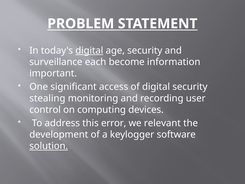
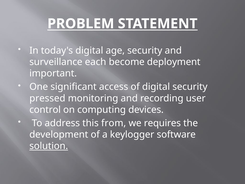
digital at (89, 50) underline: present -> none
information: information -> deployment
stealing: stealing -> pressed
error: error -> from
relevant: relevant -> requires
